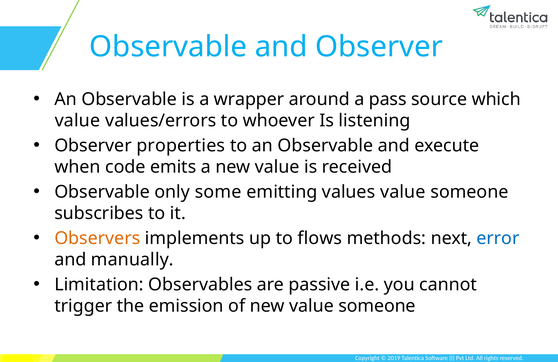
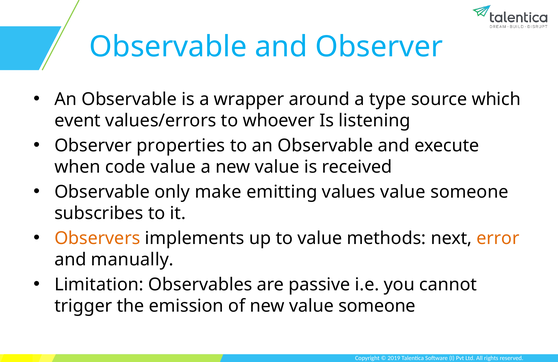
pass: pass -> type
value at (77, 121): value -> event
code emits: emits -> value
some: some -> make
to flows: flows -> value
error colour: blue -> orange
